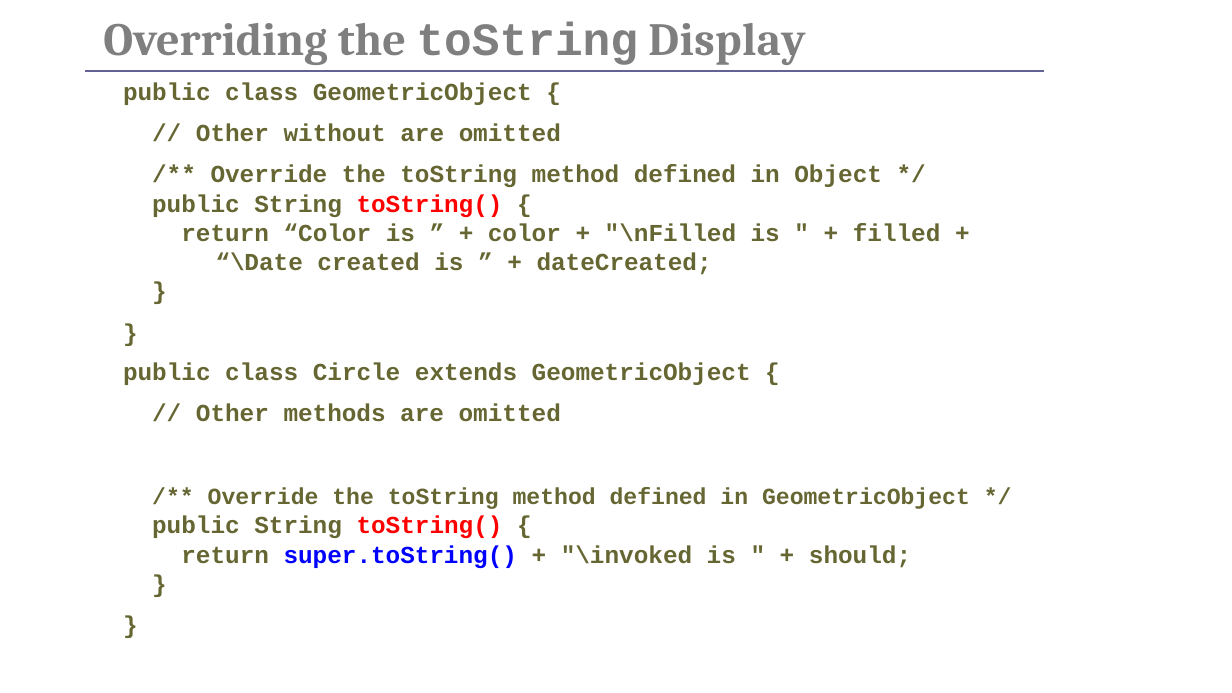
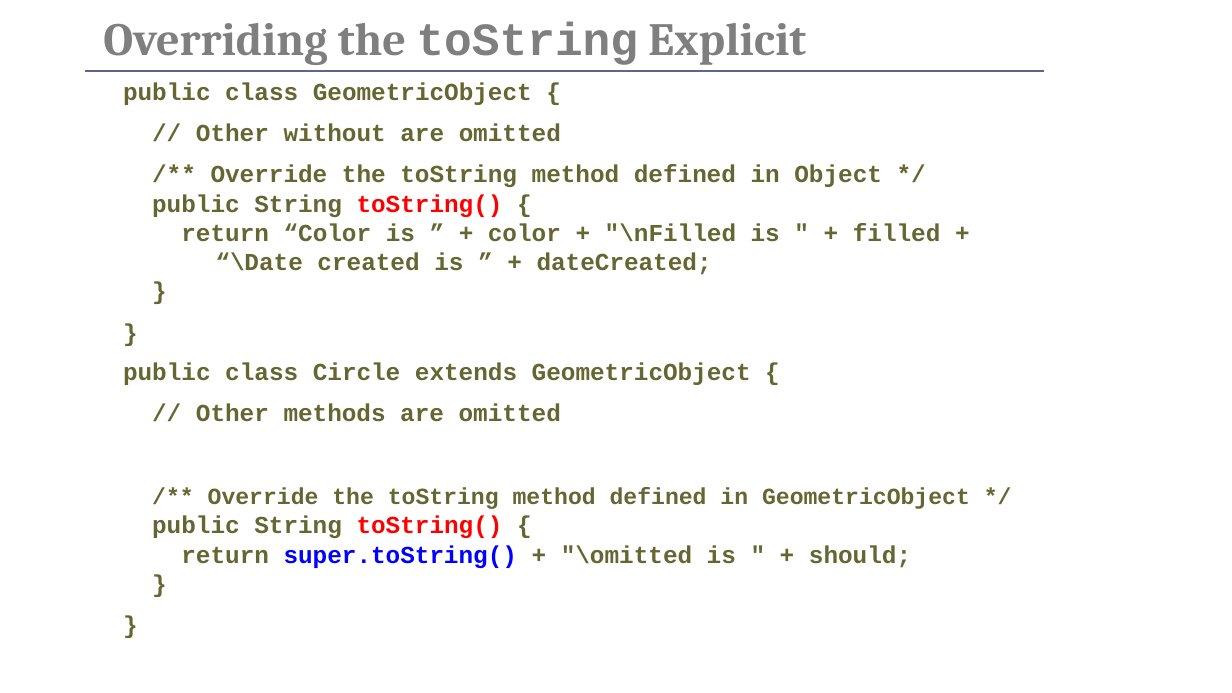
Display: Display -> Explicit
\invoked: \invoked -> \omitted
